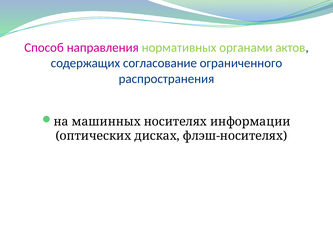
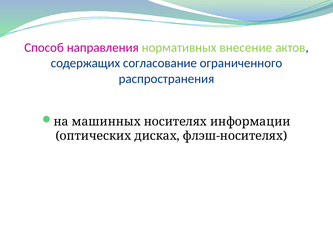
органами: органами -> внесение
